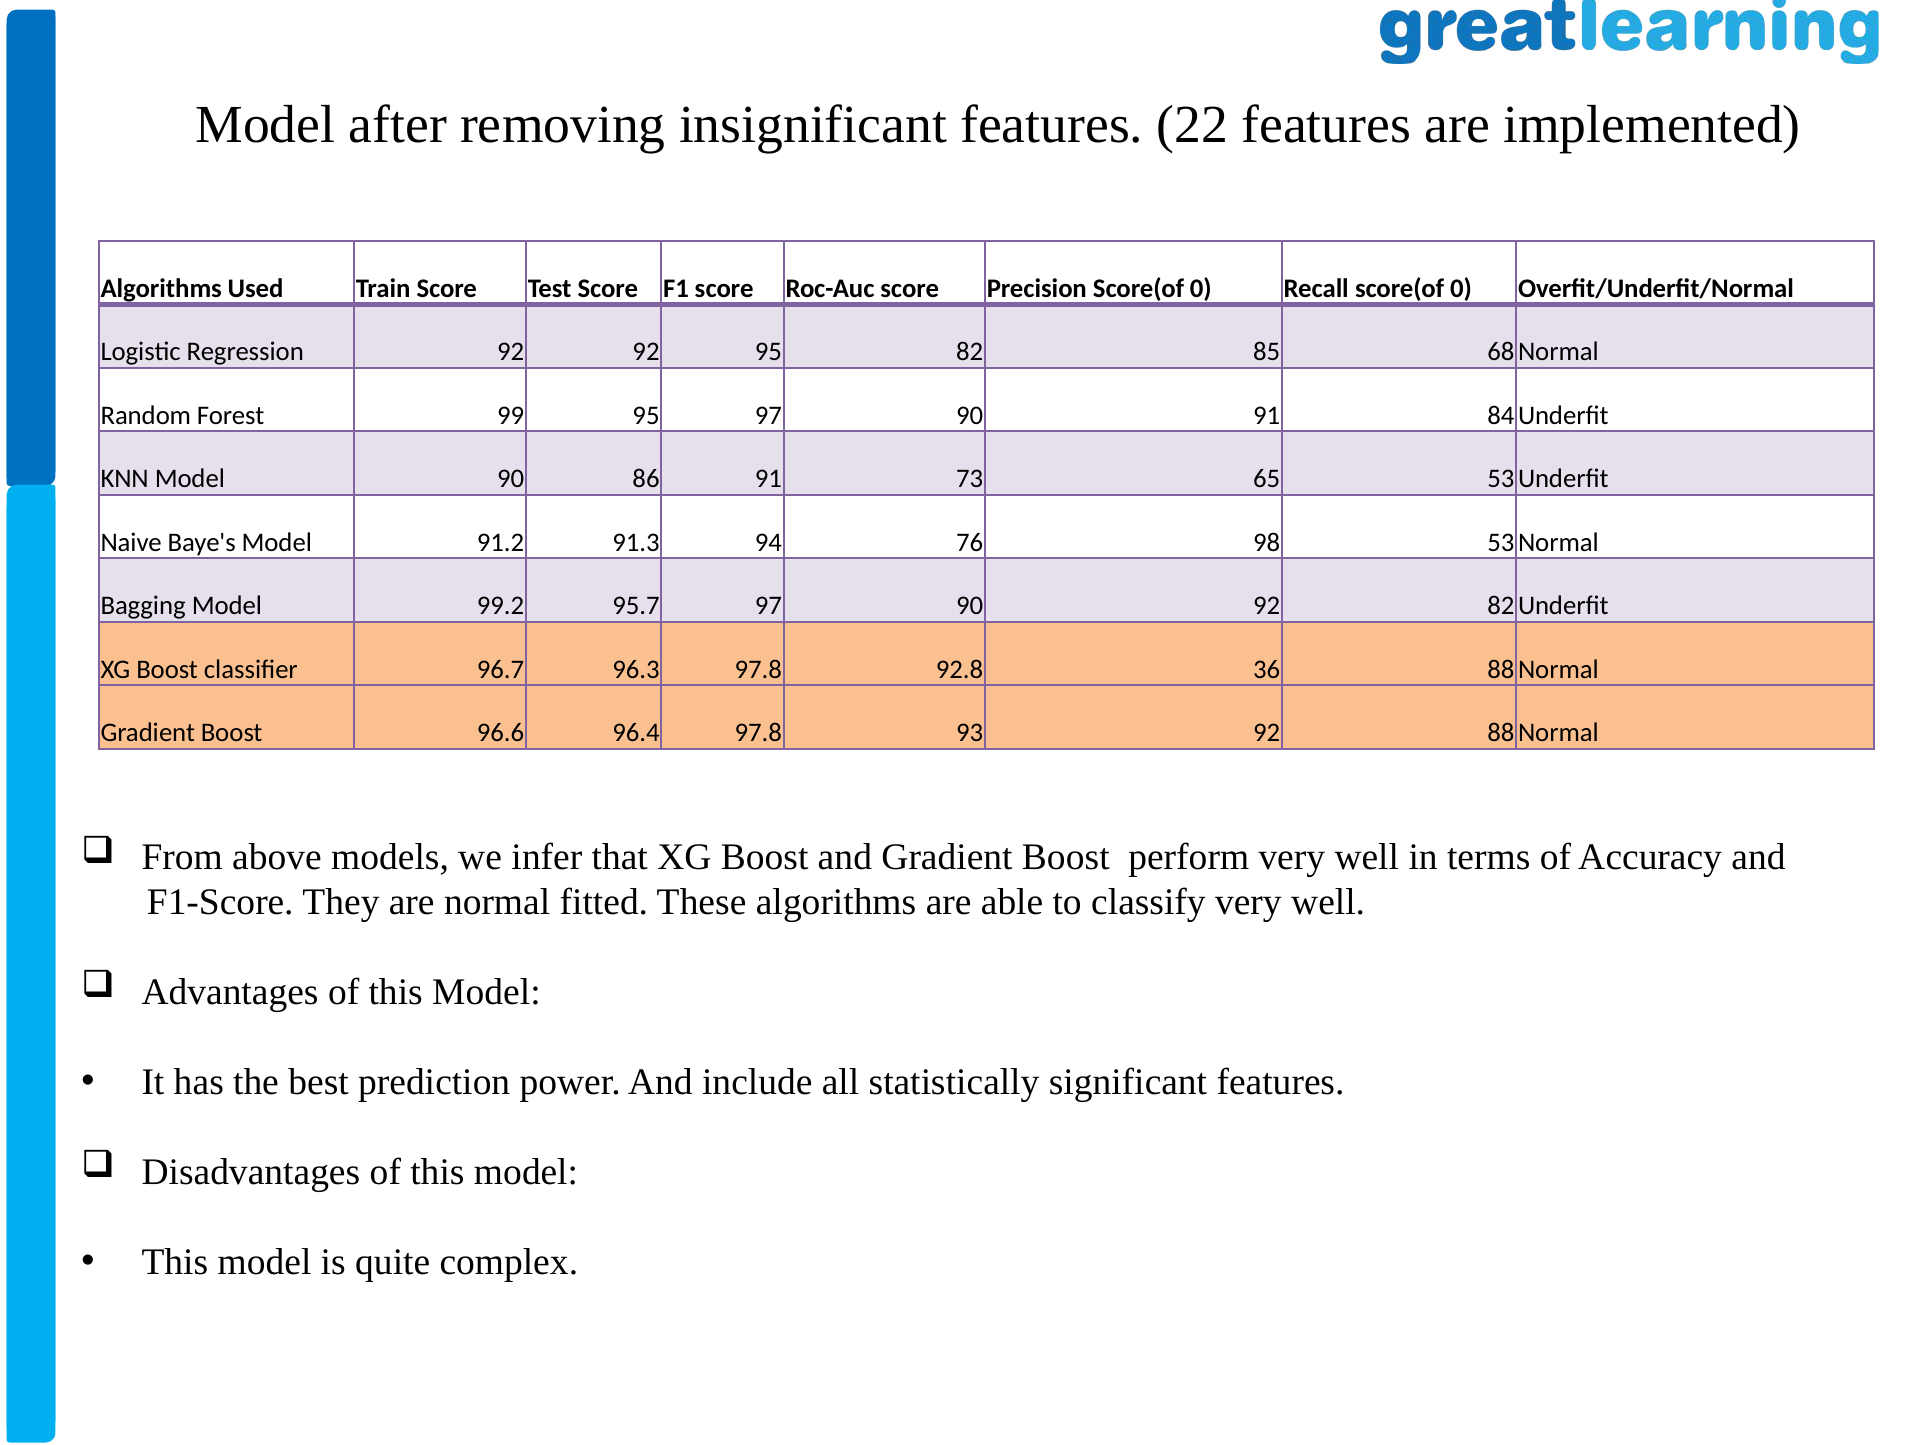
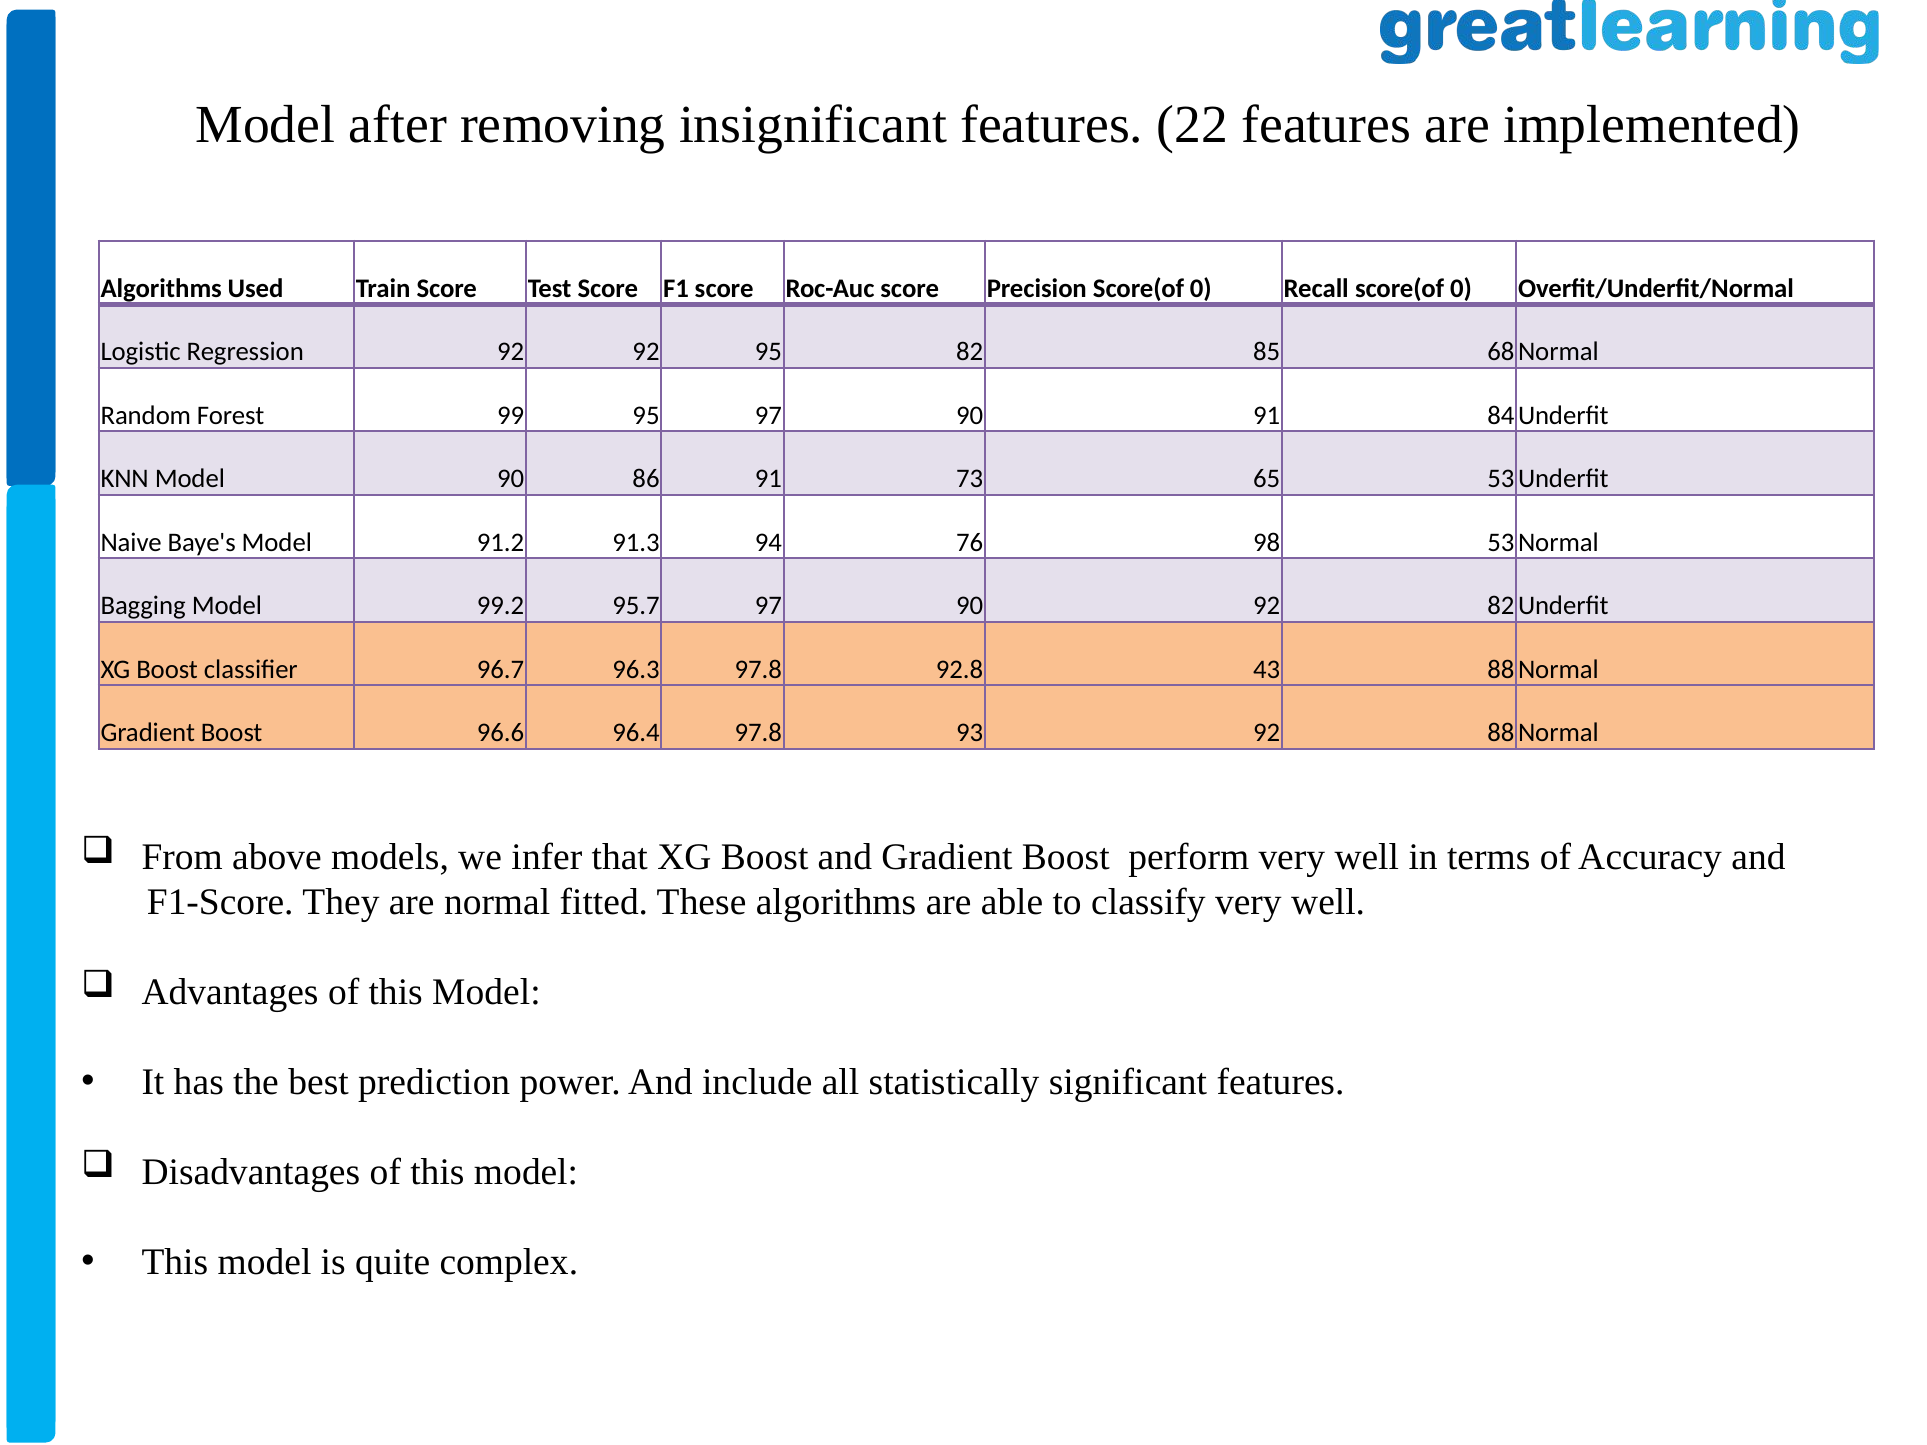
36: 36 -> 43
